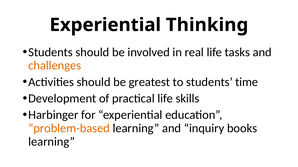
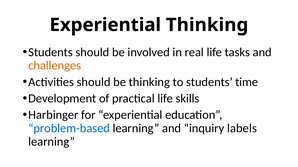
be greatest: greatest -> thinking
problem-based colour: orange -> blue
books: books -> labels
